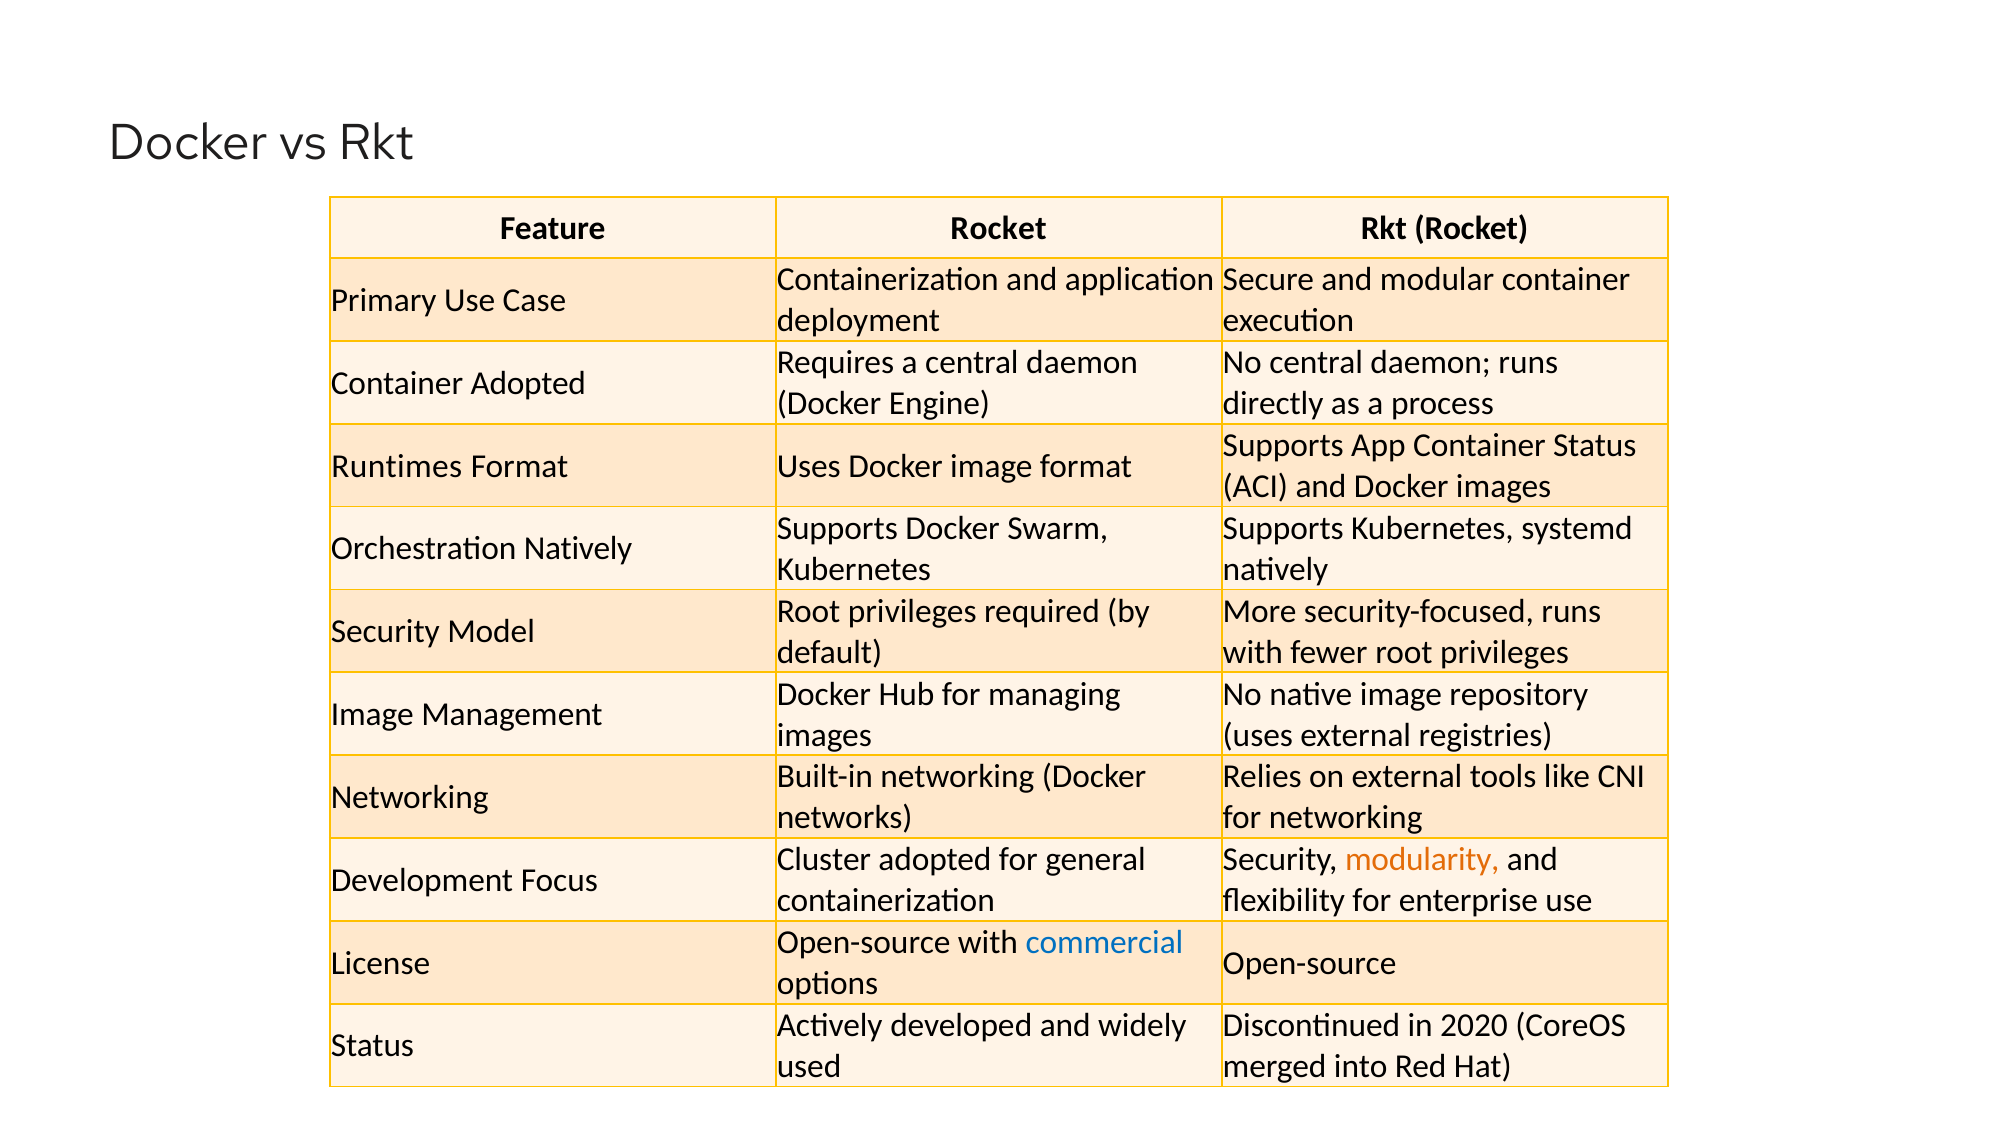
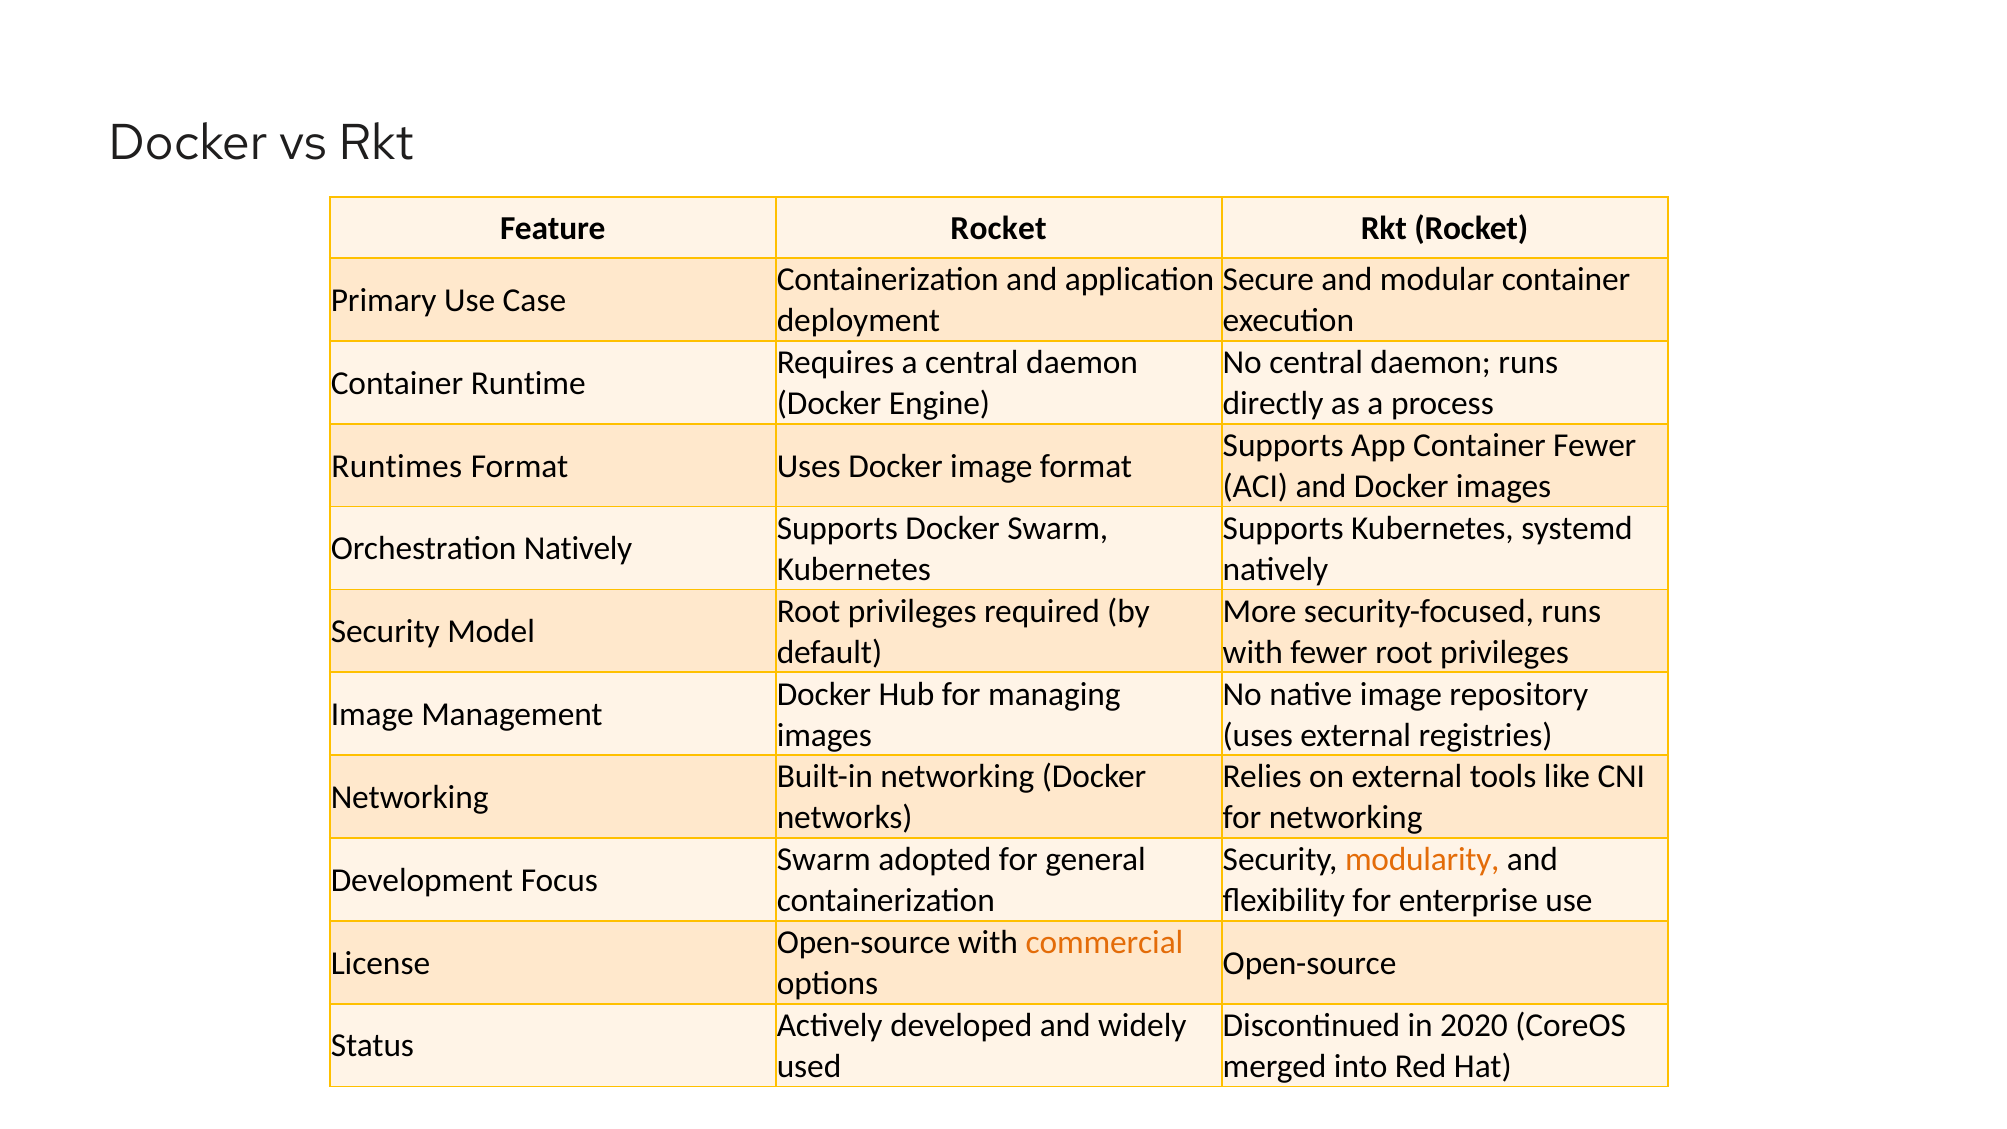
Container Adopted: Adopted -> Runtime
Container Status: Status -> Fewer
Cluster at (824, 860): Cluster -> Swarm
commercial colour: blue -> orange
